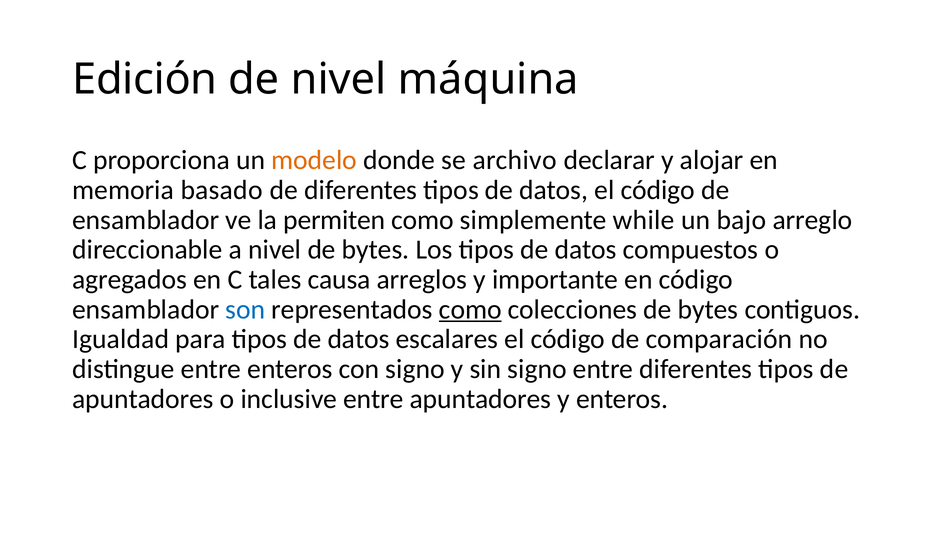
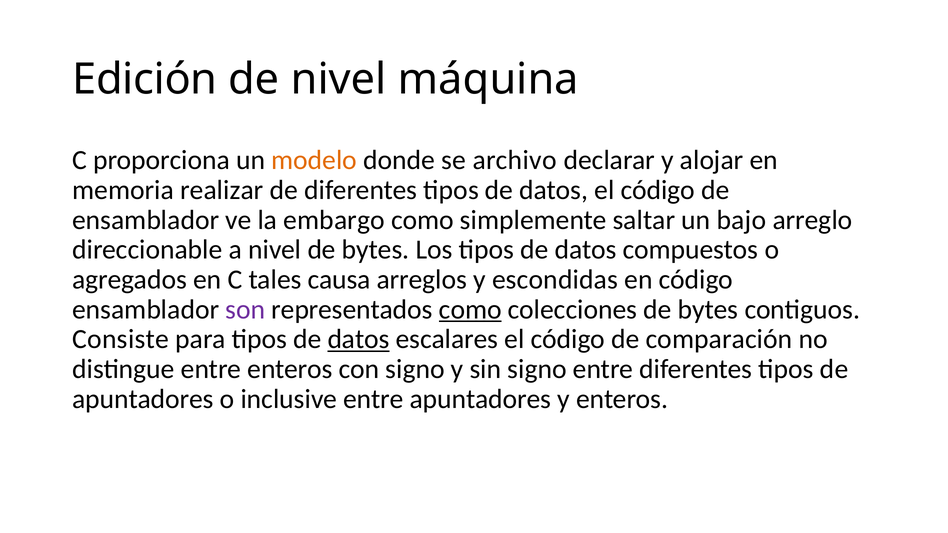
basado: basado -> realizar
permiten: permiten -> embargo
while: while -> saltar
importante: importante -> escondidas
son colour: blue -> purple
Igualdad: Igualdad -> Consiste
datos at (359, 339) underline: none -> present
